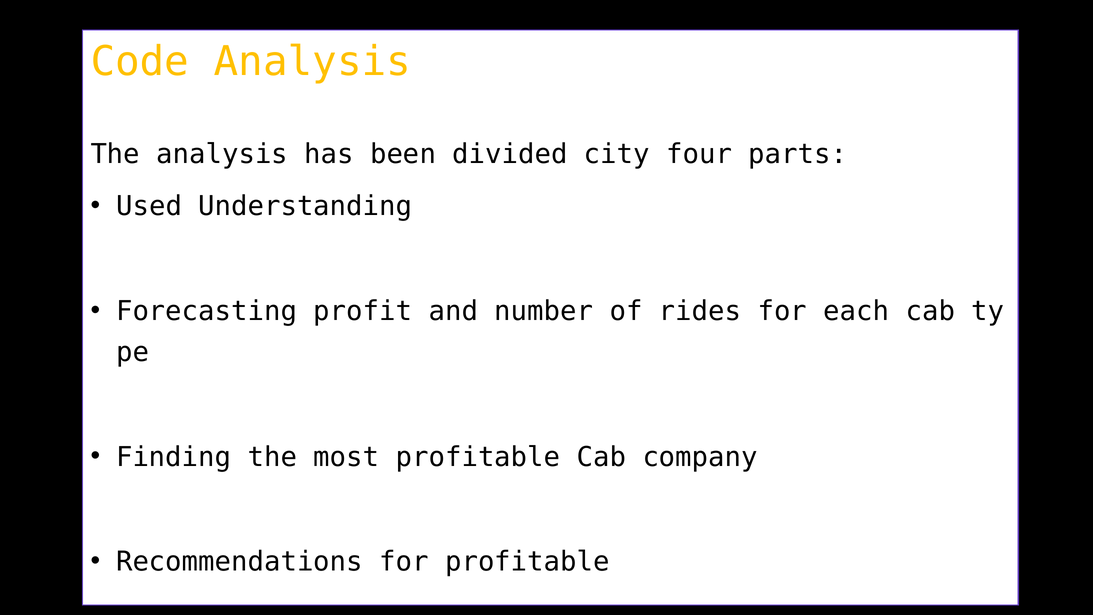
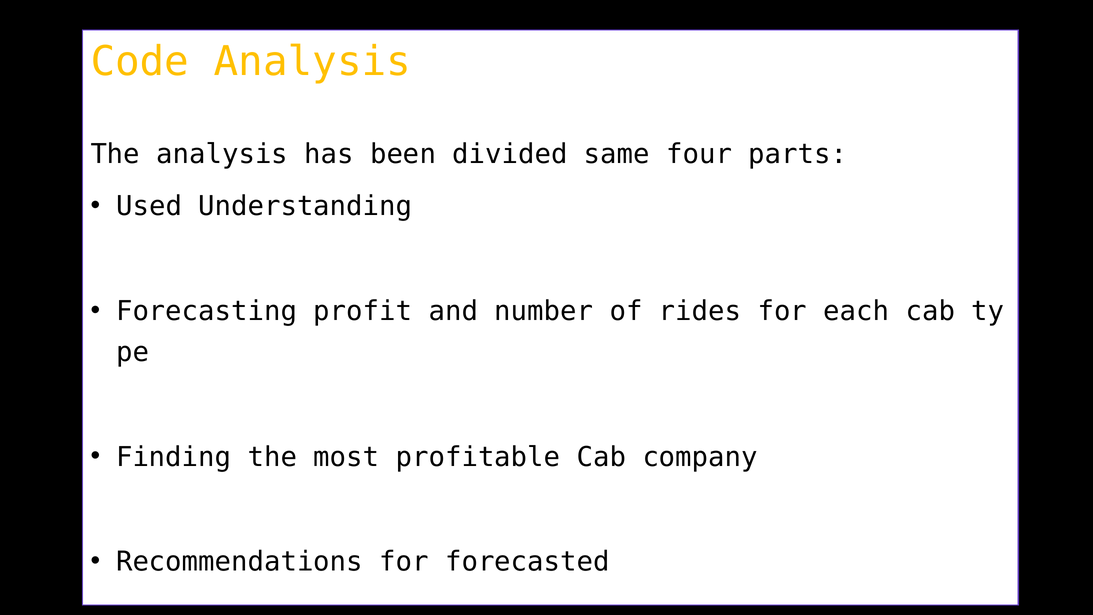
city: city -> same
for profitable: profitable -> forecasted
